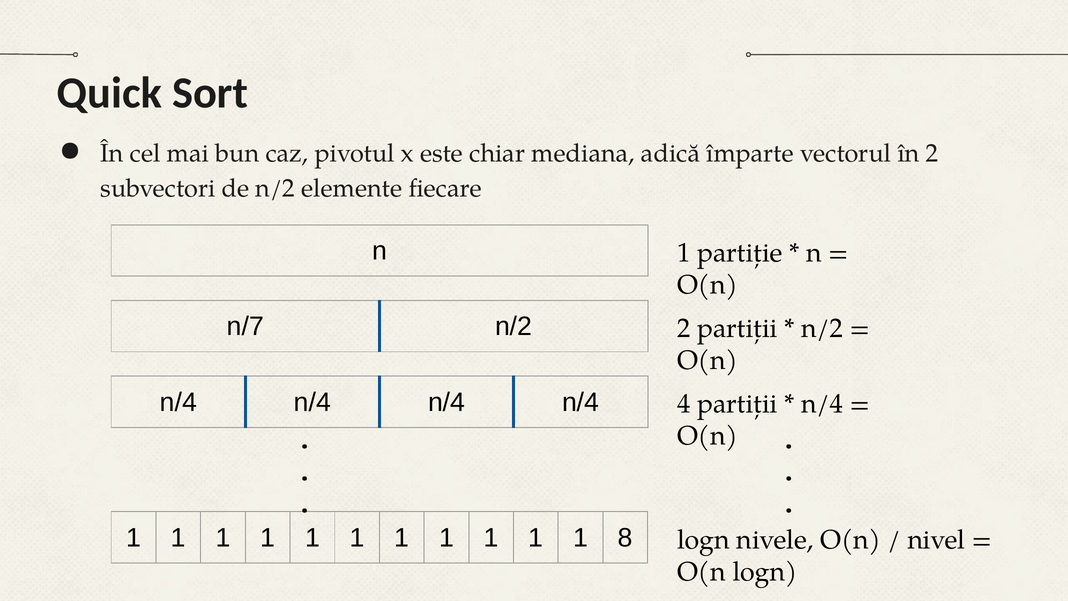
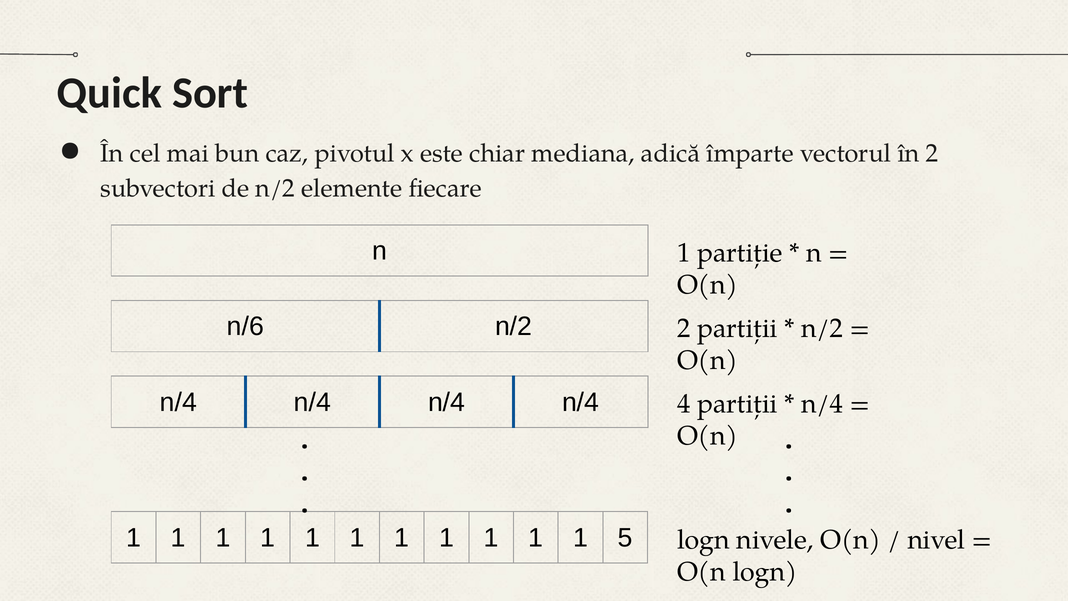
n/7: n/7 -> n/6
8: 8 -> 5
